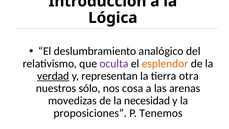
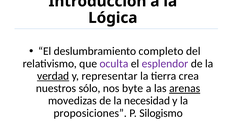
analógico: analógico -> completo
esplendor colour: orange -> purple
representan: representan -> representar
otra: otra -> crea
cosa: cosa -> byte
arenas underline: none -> present
Tenemos: Tenemos -> Silogismo
